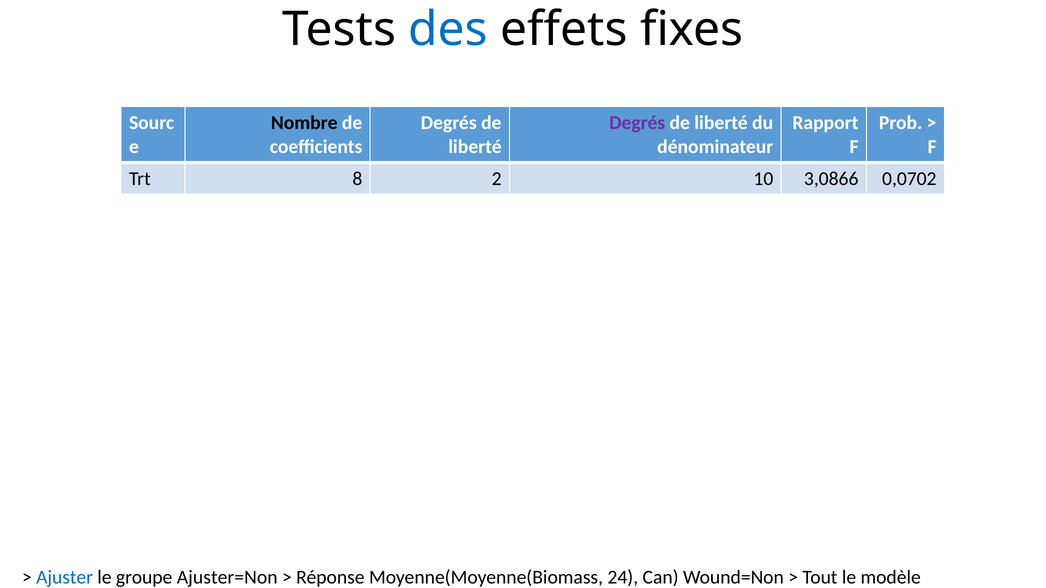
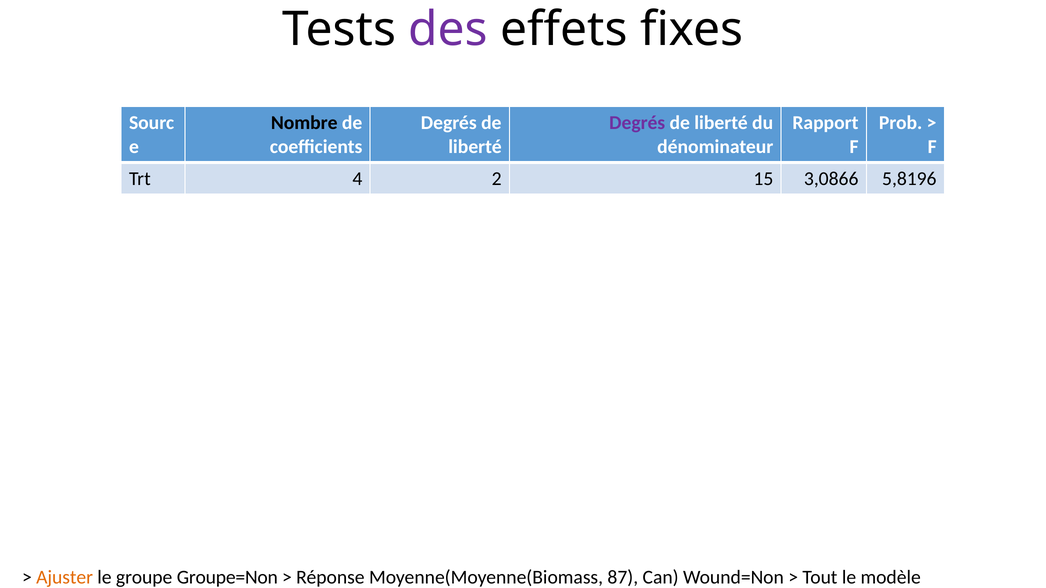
des colour: blue -> purple
8: 8 -> 4
10: 10 -> 15
0,0702: 0,0702 -> 5,8196
Ajuster colour: blue -> orange
Ajuster=Non: Ajuster=Non -> Groupe=Non
24: 24 -> 87
